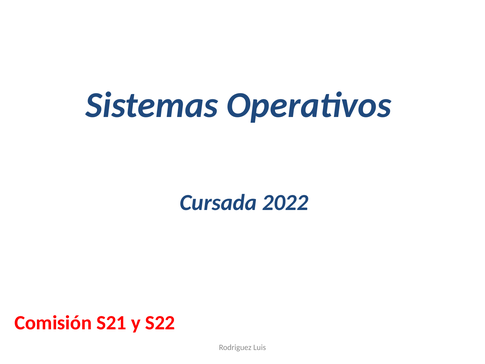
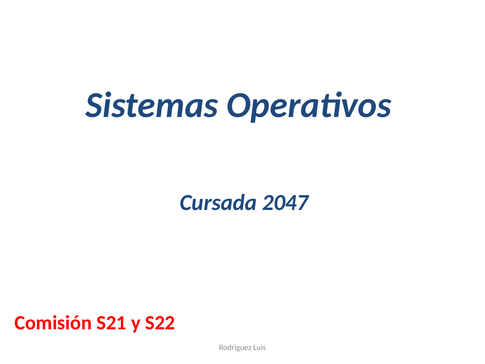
2022: 2022 -> 2047
